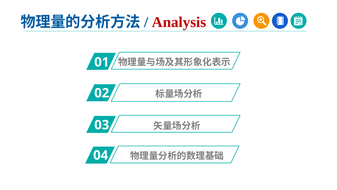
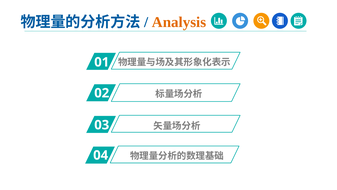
Analysis colour: red -> orange
